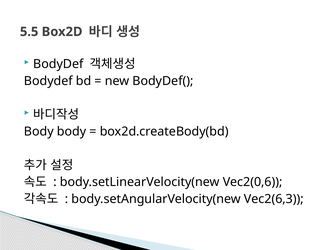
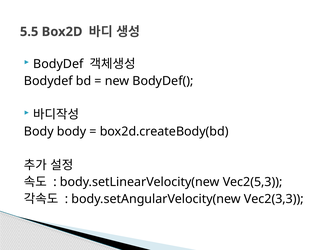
Vec2(0,6: Vec2(0,6 -> Vec2(5,3
Vec2(6,3: Vec2(6,3 -> Vec2(3,3
